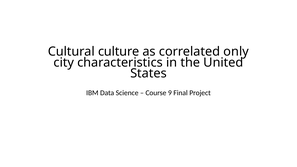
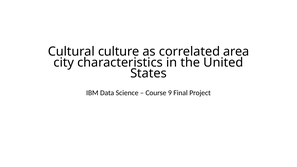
only: only -> area
